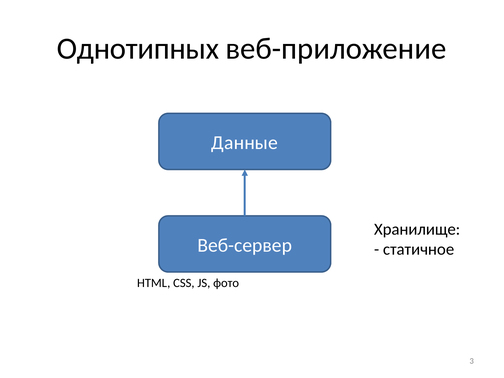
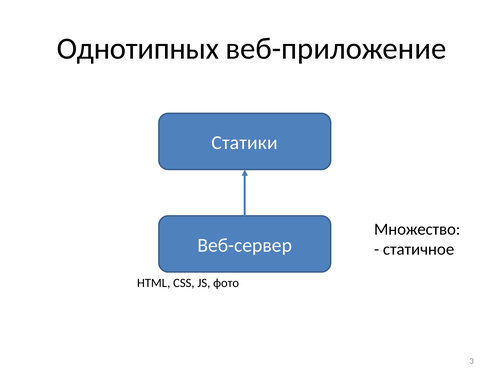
Данные: Данные -> Статики
Хранилище: Хранилище -> Множество
